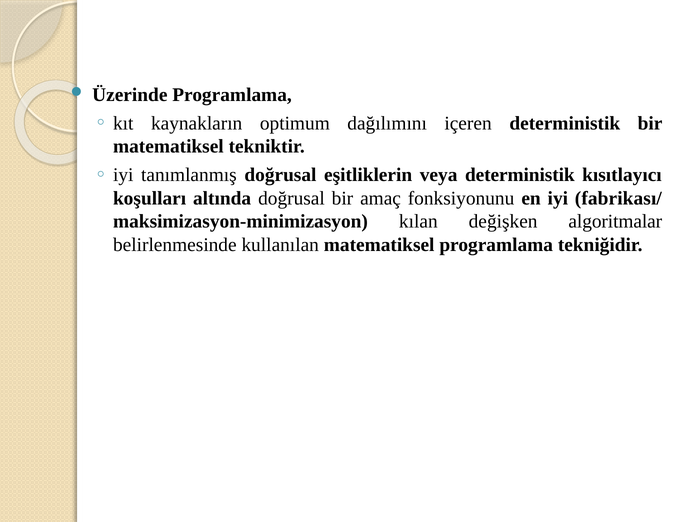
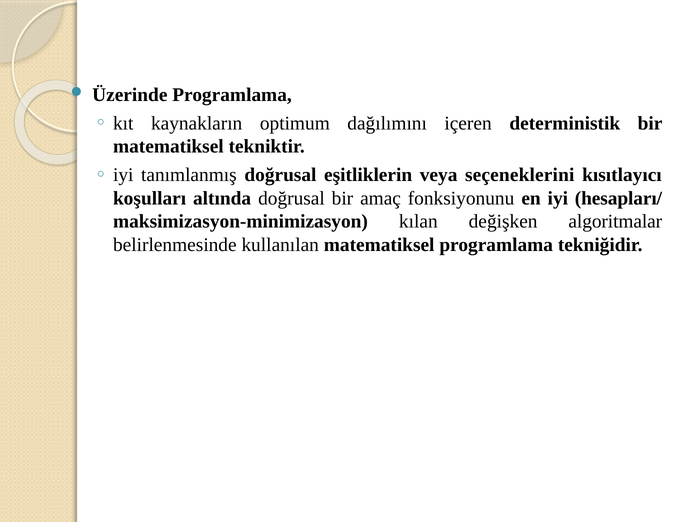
veya deterministik: deterministik -> seçeneklerini
fabrikası/: fabrikası/ -> hesapları/
